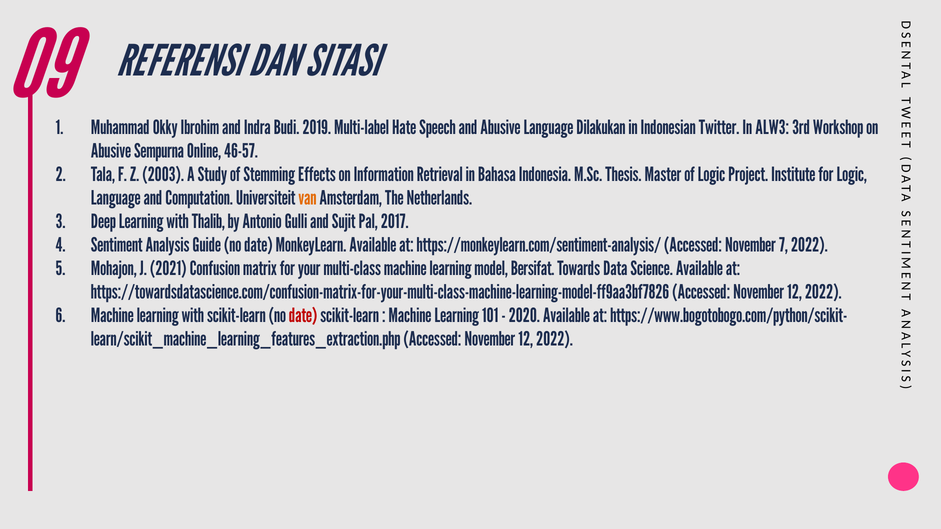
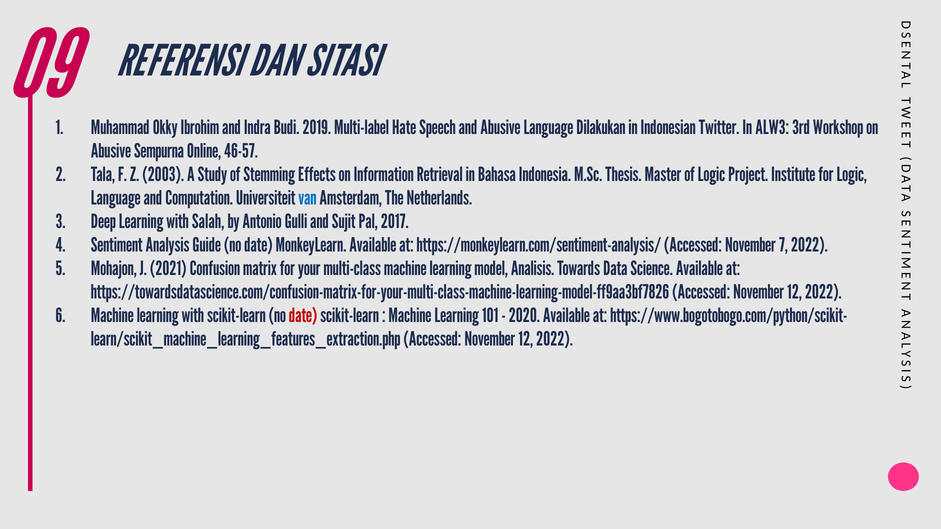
van colour: orange -> blue
Thalib: Thalib -> Salah
Bersifat: Bersifat -> Analisis
